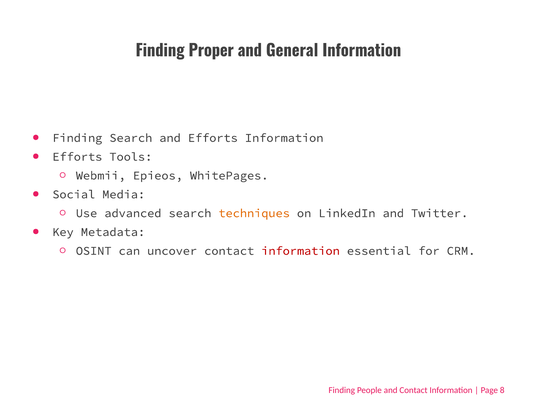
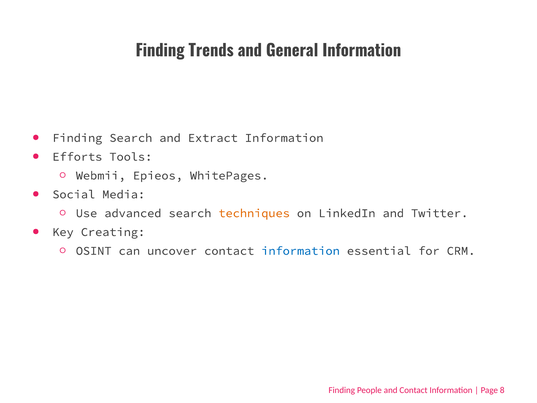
Proper: Proper -> Trends
and Efforts: Efforts -> Extract
Metadata: Metadata -> Creating
information at (301, 251) colour: red -> blue
